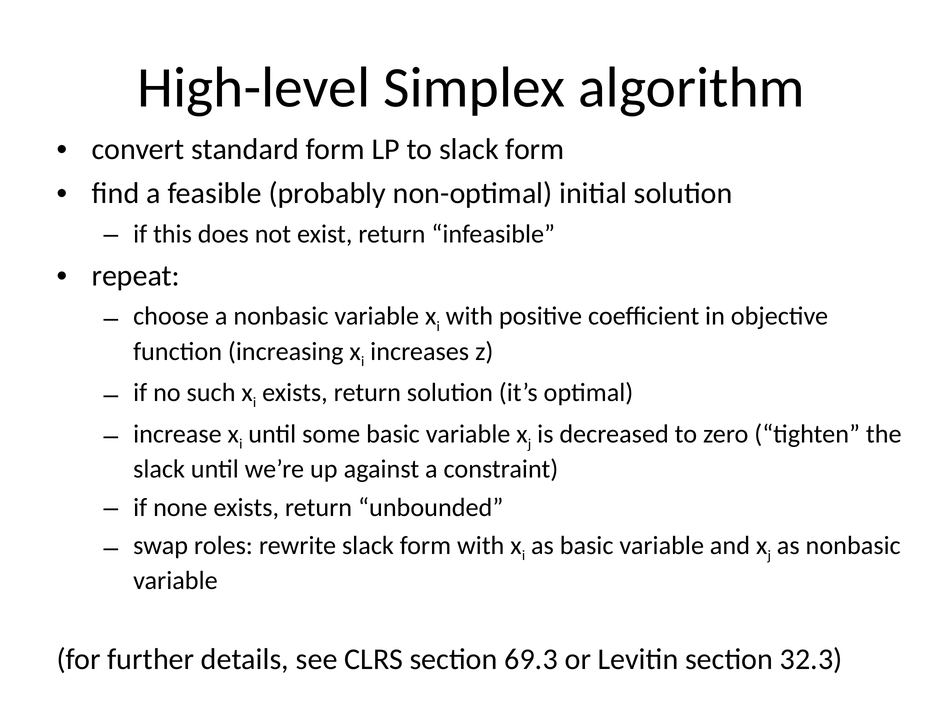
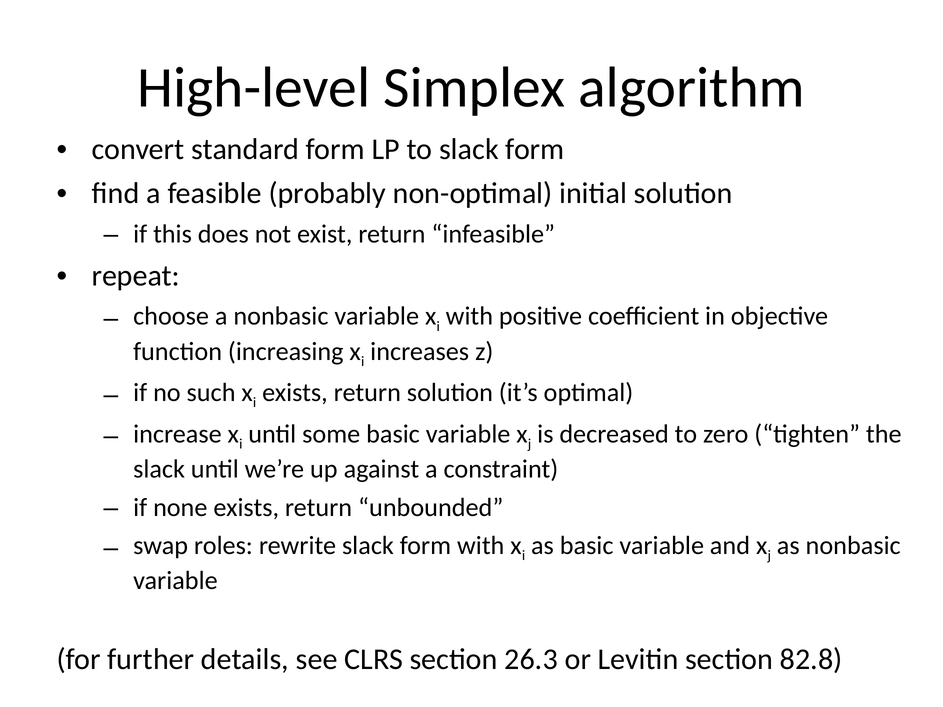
69.3: 69.3 -> 26.3
32.3: 32.3 -> 82.8
